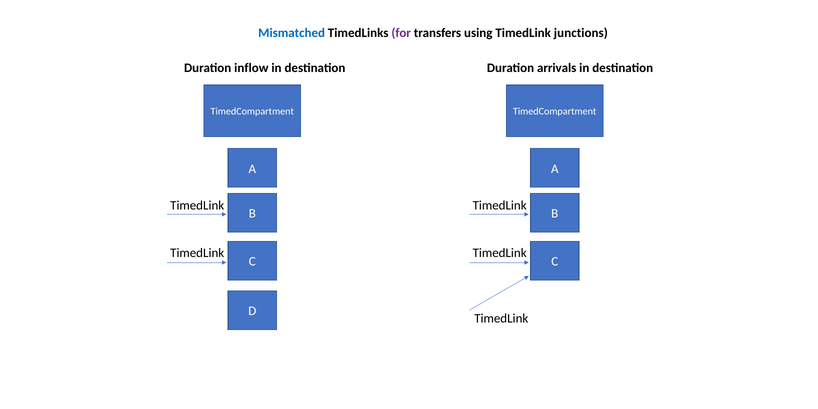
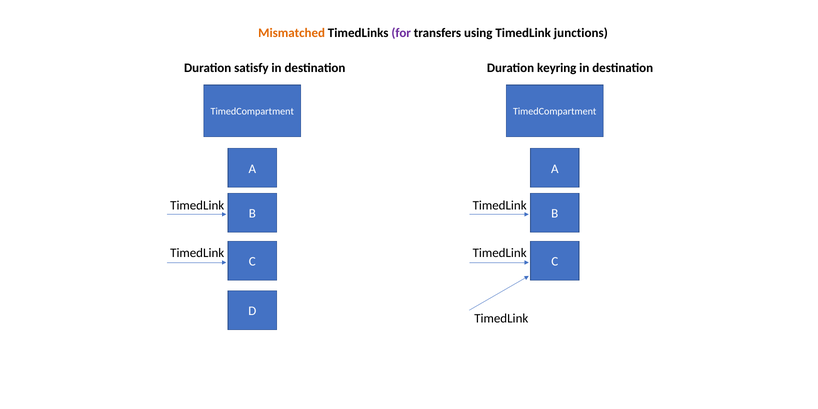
Mismatched colour: blue -> orange
inflow: inflow -> satisfy
arrivals: arrivals -> keyring
